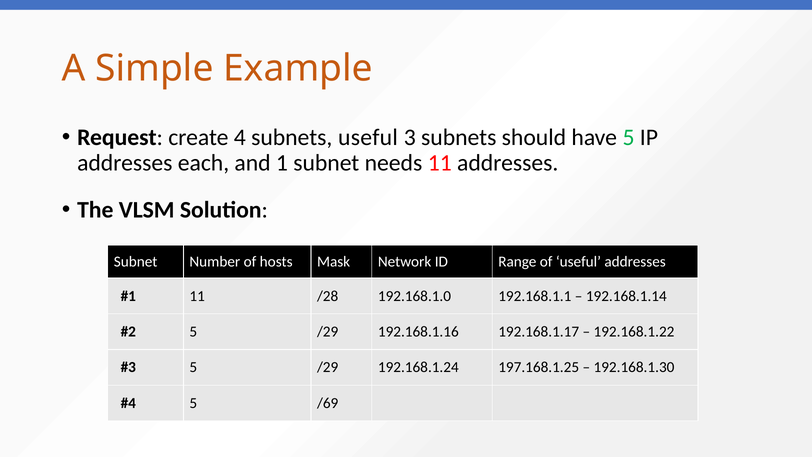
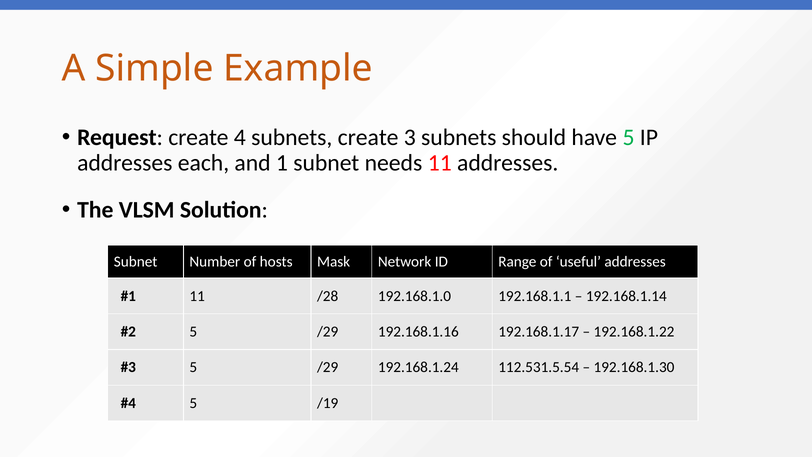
subnets useful: useful -> create
197.168.1.25: 197.168.1.25 -> 112.531.5.54
/69: /69 -> /19
